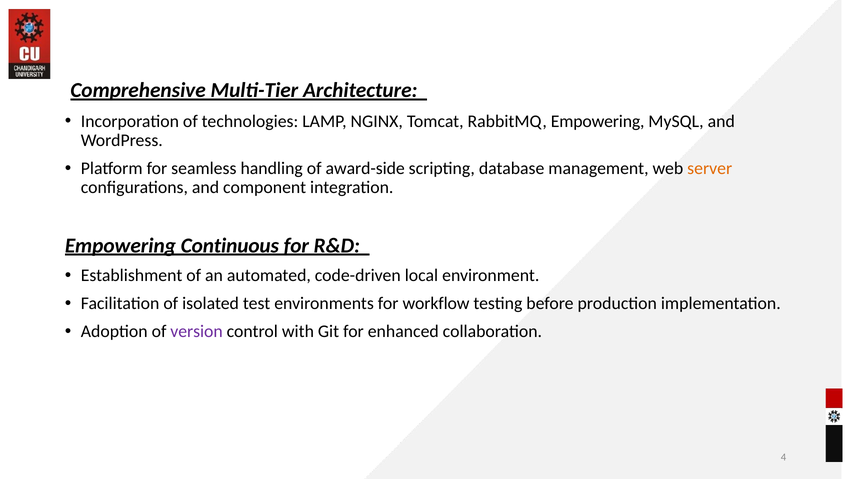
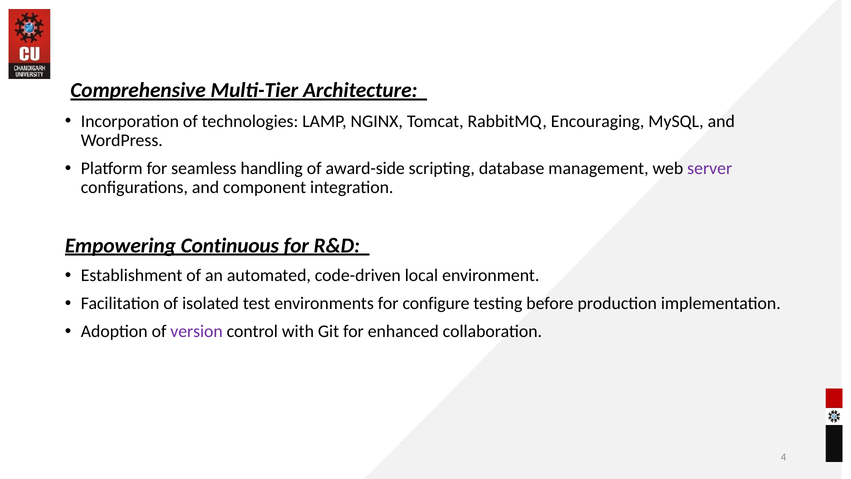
RabbitMQ Empowering: Empowering -> Encouraging
server colour: orange -> purple
workflow: workflow -> configure
